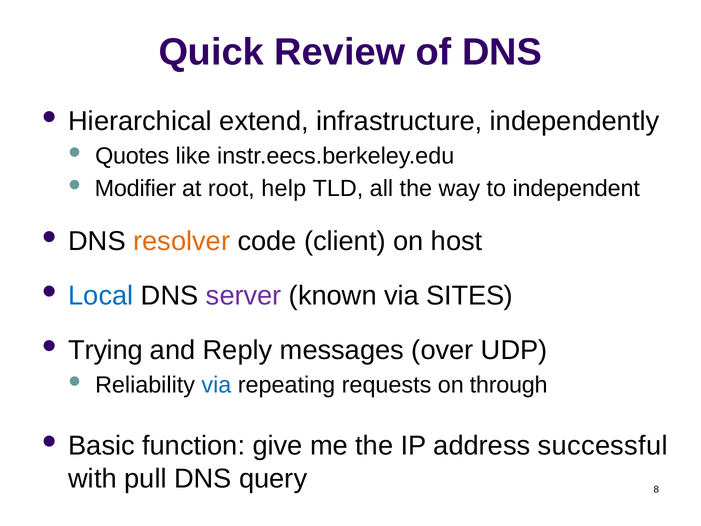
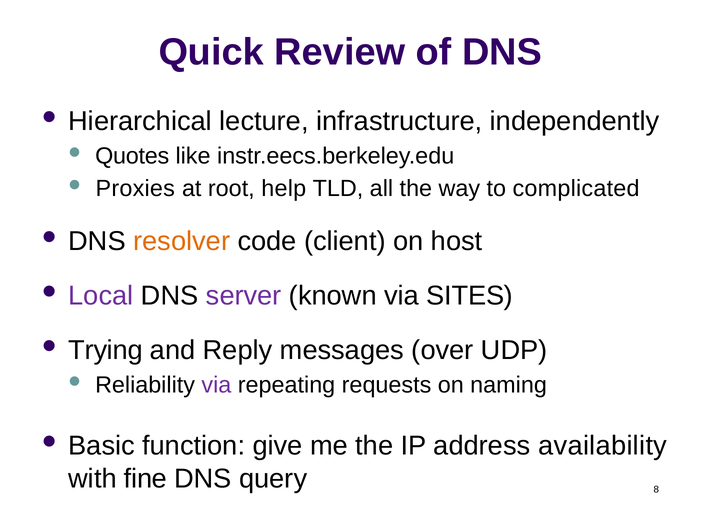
extend: extend -> lecture
Modifier: Modifier -> Proxies
independent: independent -> complicated
Local colour: blue -> purple
via at (216, 385) colour: blue -> purple
through: through -> naming
successful: successful -> availability
pull: pull -> fine
